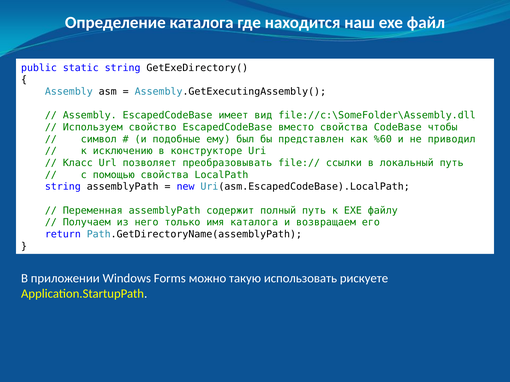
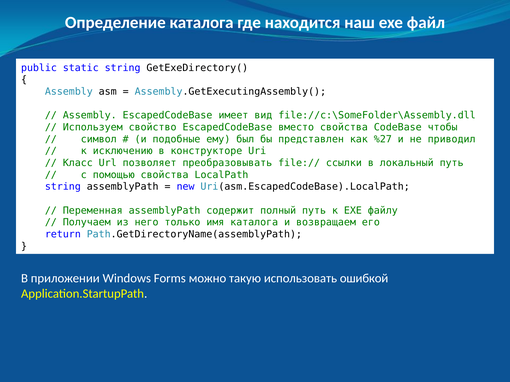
%60: %60 -> %27
рискуете: рискуете -> ошибкой
